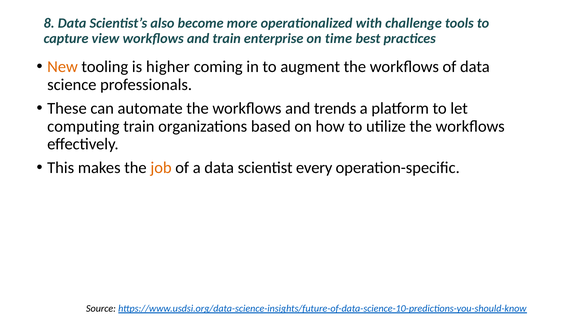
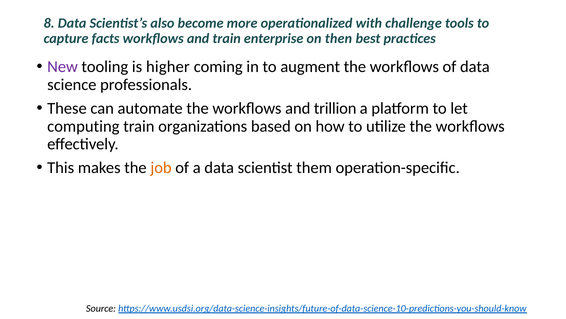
view: view -> facts
time: time -> then
New colour: orange -> purple
trends: trends -> trillion
every: every -> them
